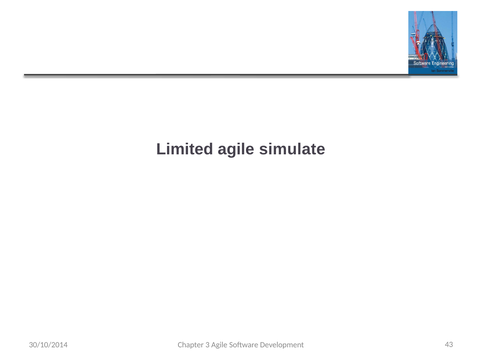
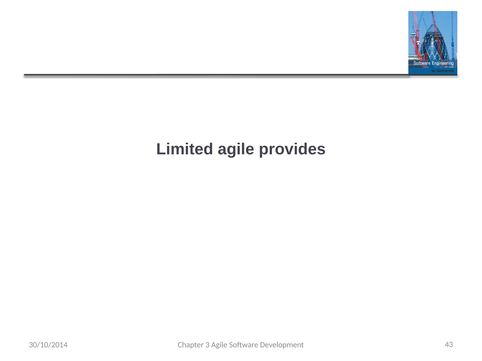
simulate: simulate -> provides
